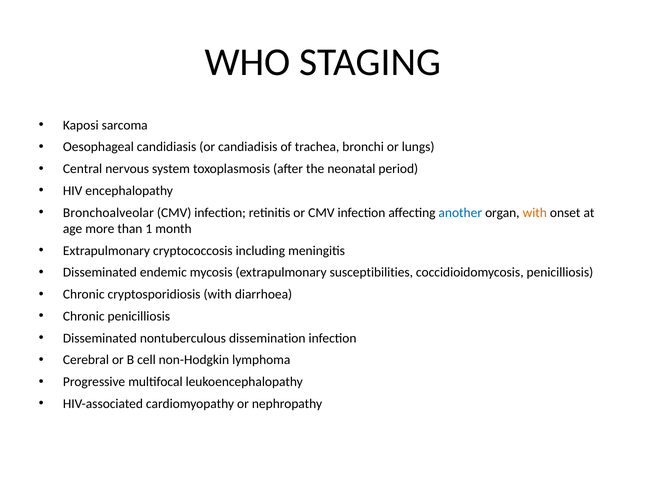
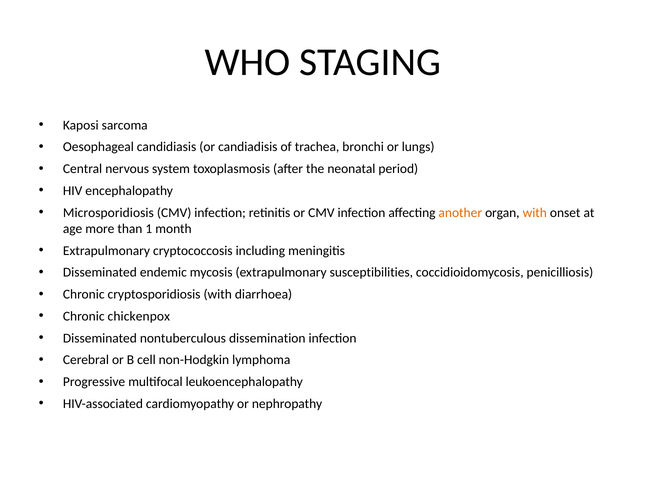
Bronchoalveolar: Bronchoalveolar -> Microsporidiosis
another colour: blue -> orange
Chronic penicilliosis: penicilliosis -> chickenpox
